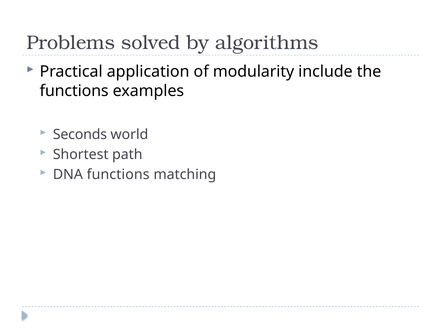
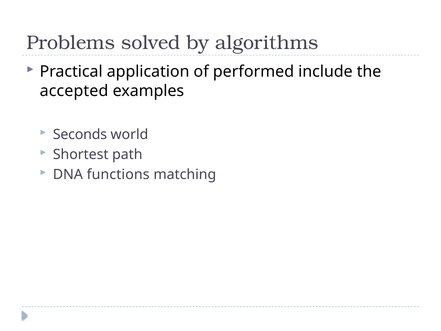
modularity: modularity -> performed
functions at (74, 91): functions -> accepted
